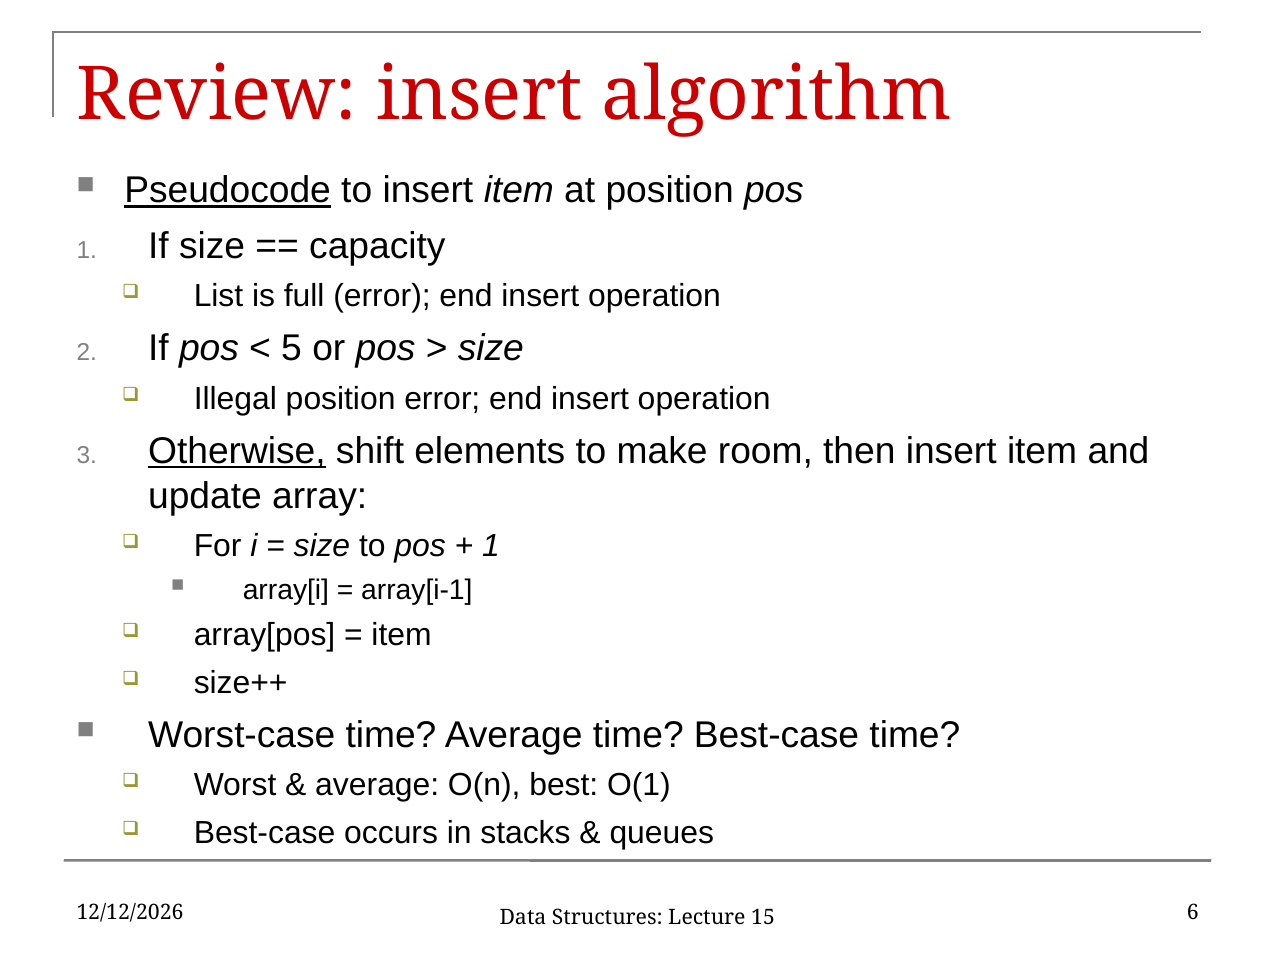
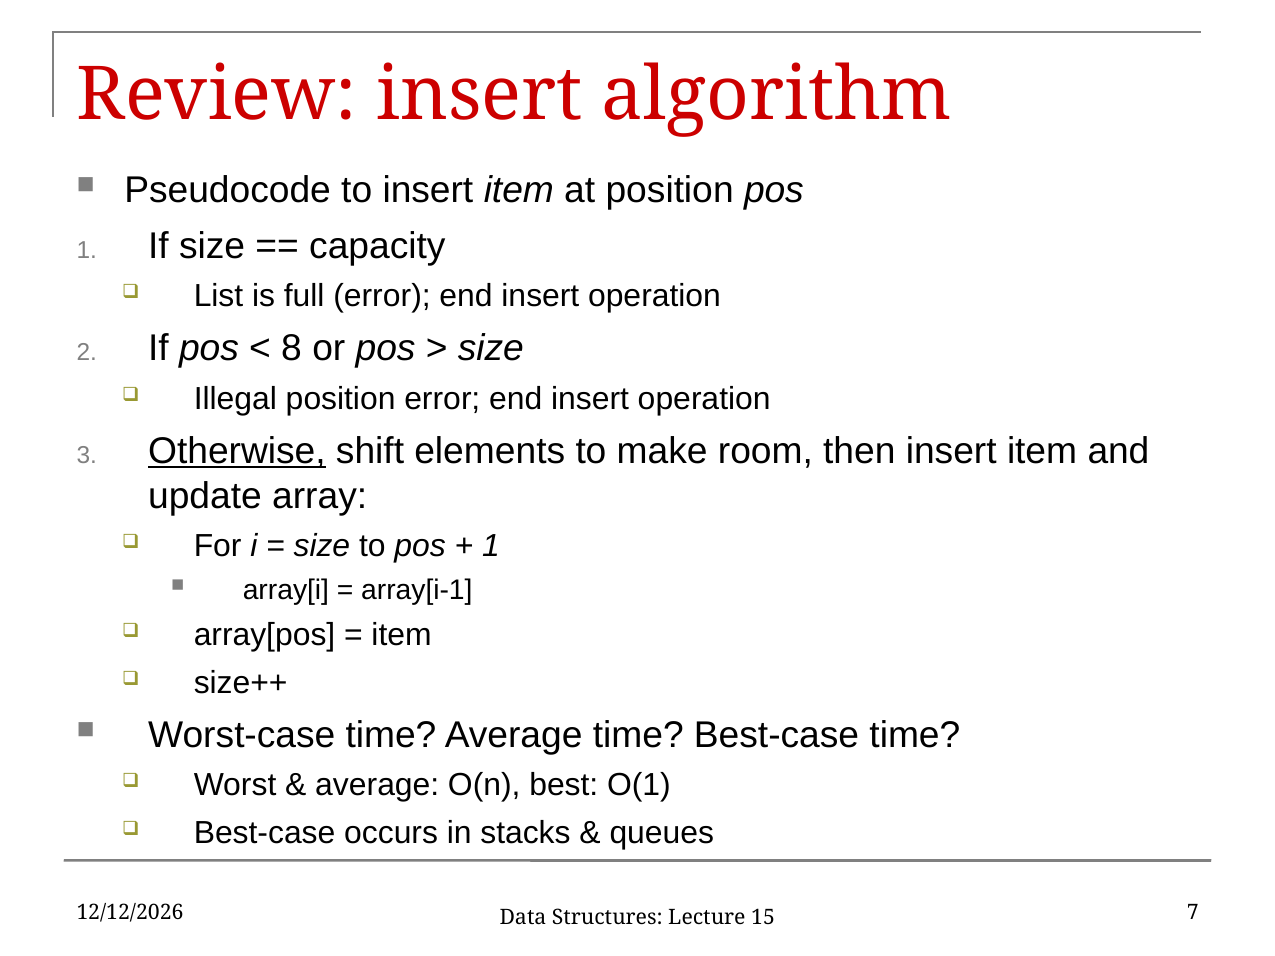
Pseudocode underline: present -> none
5: 5 -> 8
6: 6 -> 7
